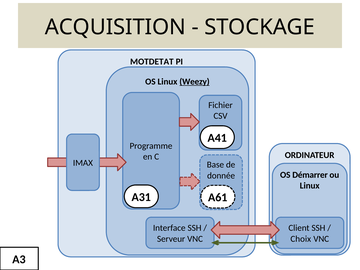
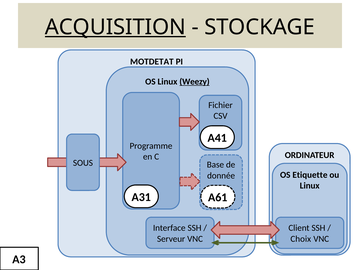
ACQUISITION underline: none -> present
IMAX: IMAX -> SOUS
Démarrer: Démarrer -> Etiquette
